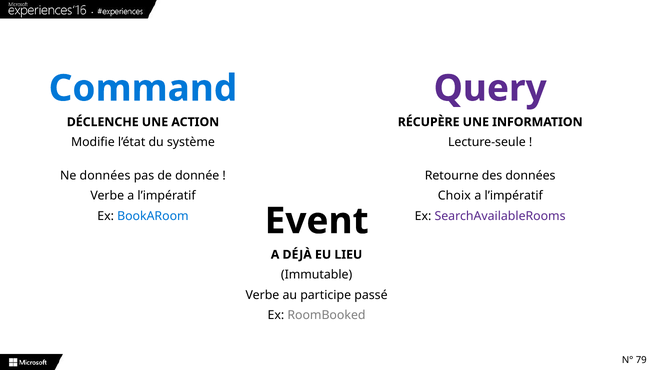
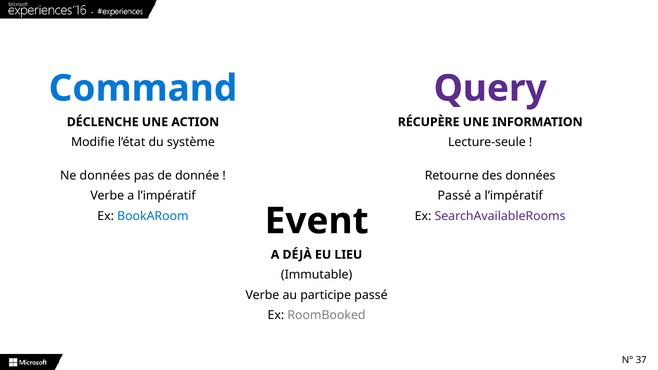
Choix at (454, 196): Choix -> Passé
79: 79 -> 37
